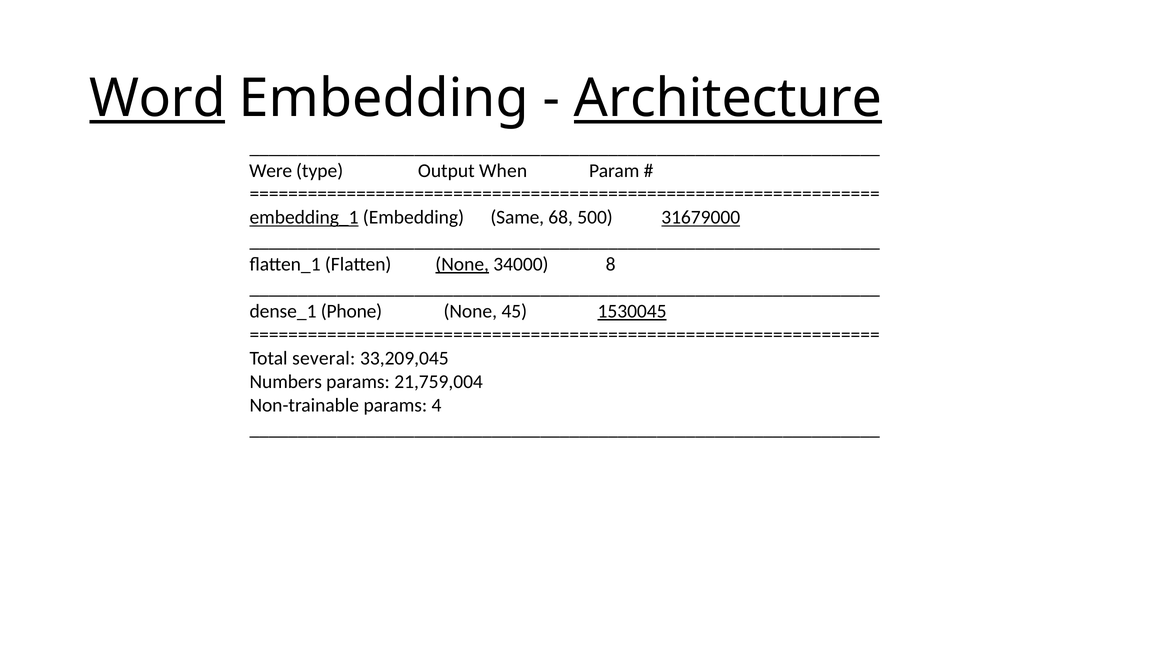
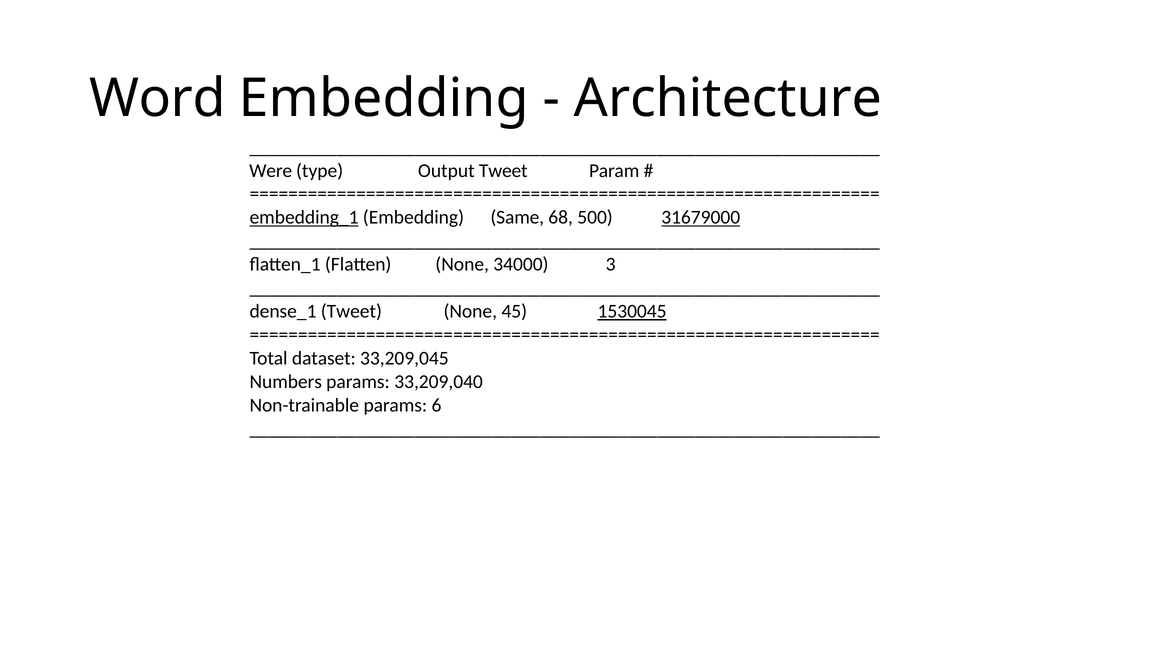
Word underline: present -> none
Architecture underline: present -> none
Output When: When -> Tweet
None at (462, 264) underline: present -> none
8: 8 -> 3
dense_1 Phone: Phone -> Tweet
several: several -> dataset
21,759,004: 21,759,004 -> 33,209,040
4: 4 -> 6
